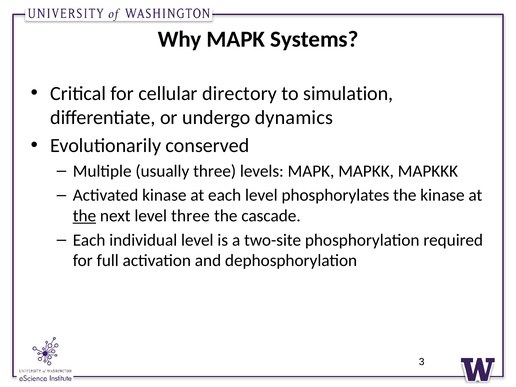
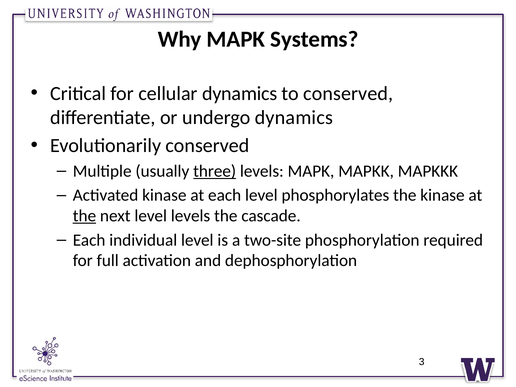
cellular directory: directory -> dynamics
to simulation: simulation -> conserved
three at (215, 171) underline: none -> present
level three: three -> levels
